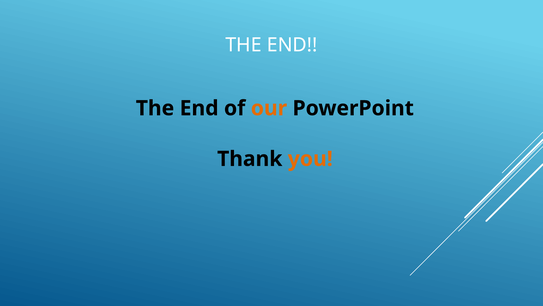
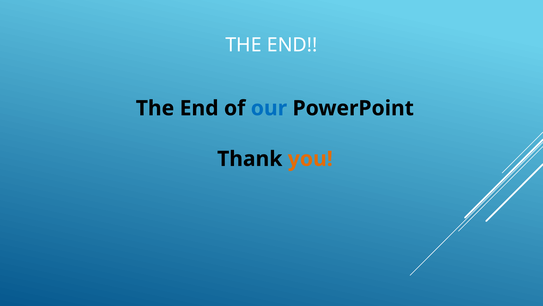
our colour: orange -> blue
